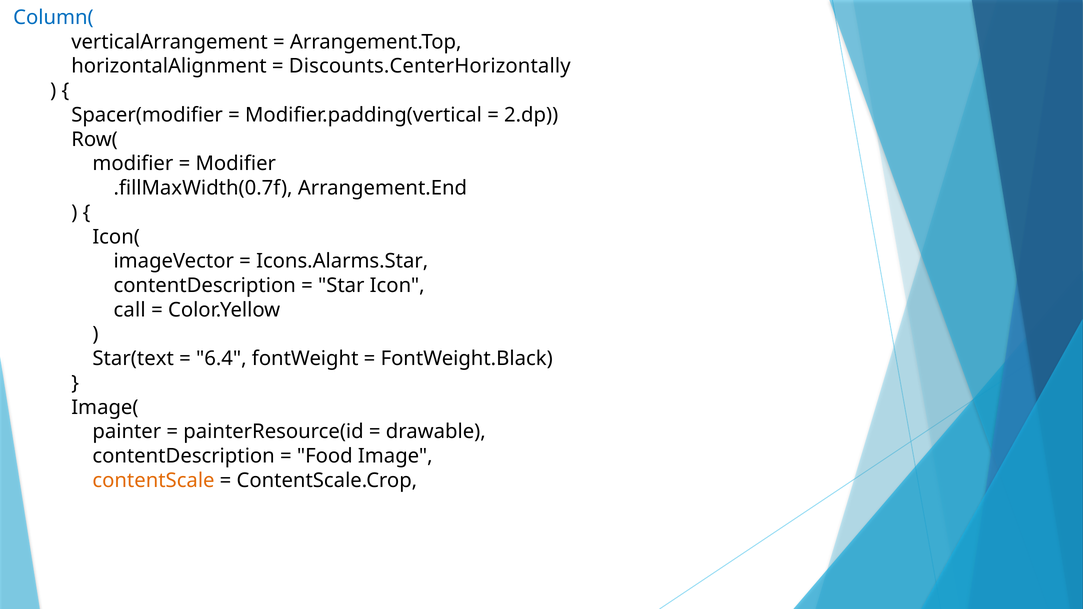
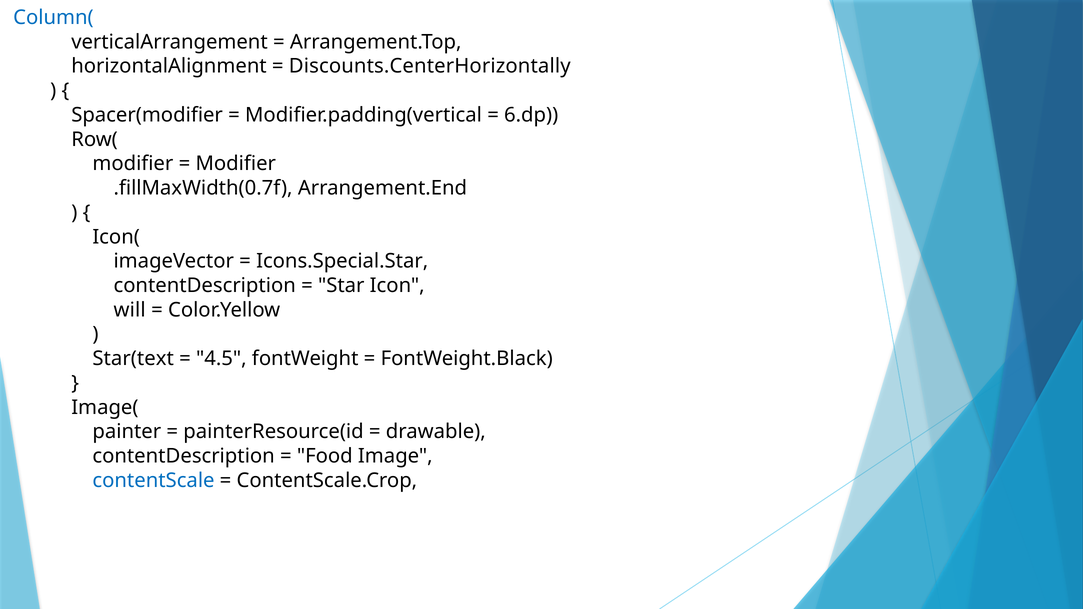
2.dp: 2.dp -> 6.dp
Icons.Alarms.Star: Icons.Alarms.Star -> Icons.Special.Star
call: call -> will
6.4: 6.4 -> 4.5
contentScale colour: orange -> blue
